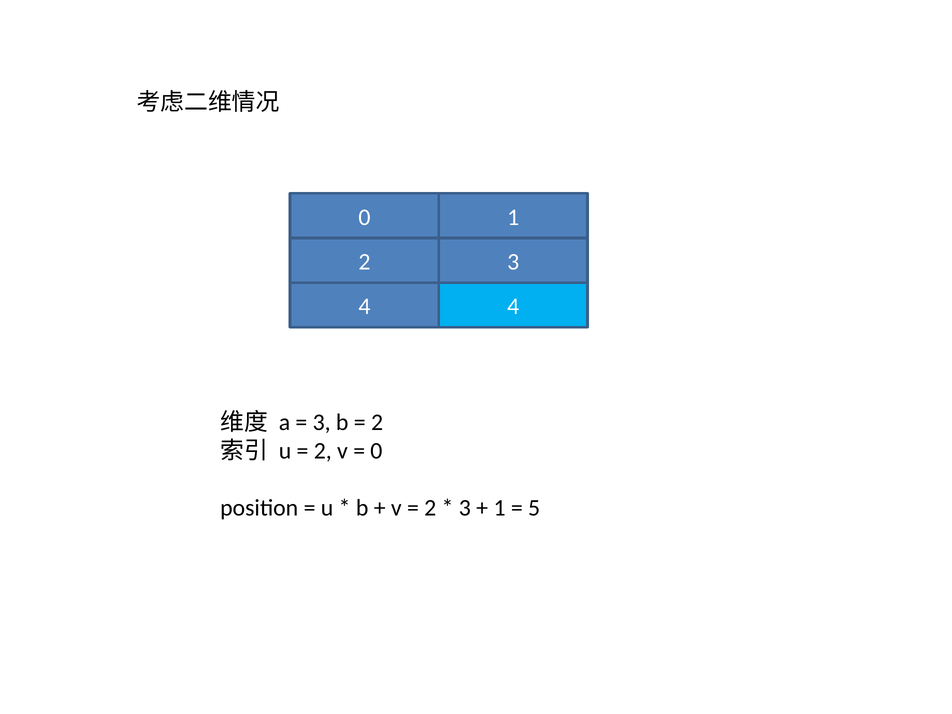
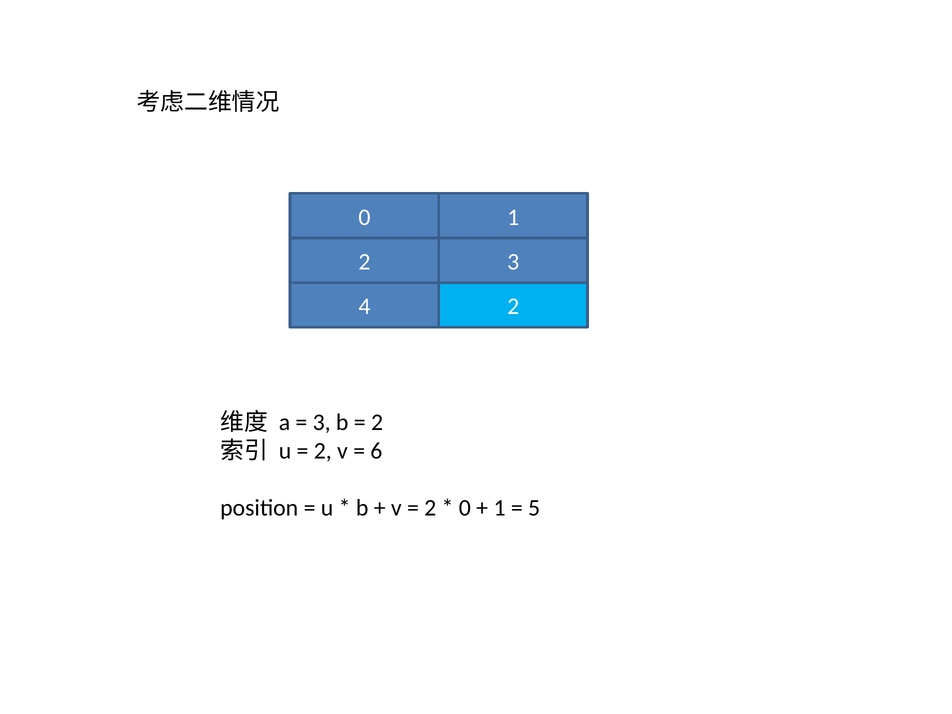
4 4: 4 -> 2
0 at (376, 451): 0 -> 6
3 at (465, 508): 3 -> 0
